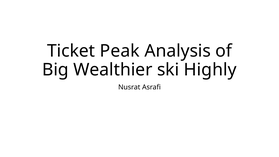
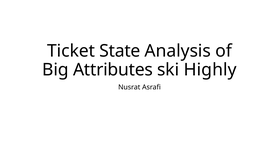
Peak: Peak -> State
Wealthier: Wealthier -> Attributes
